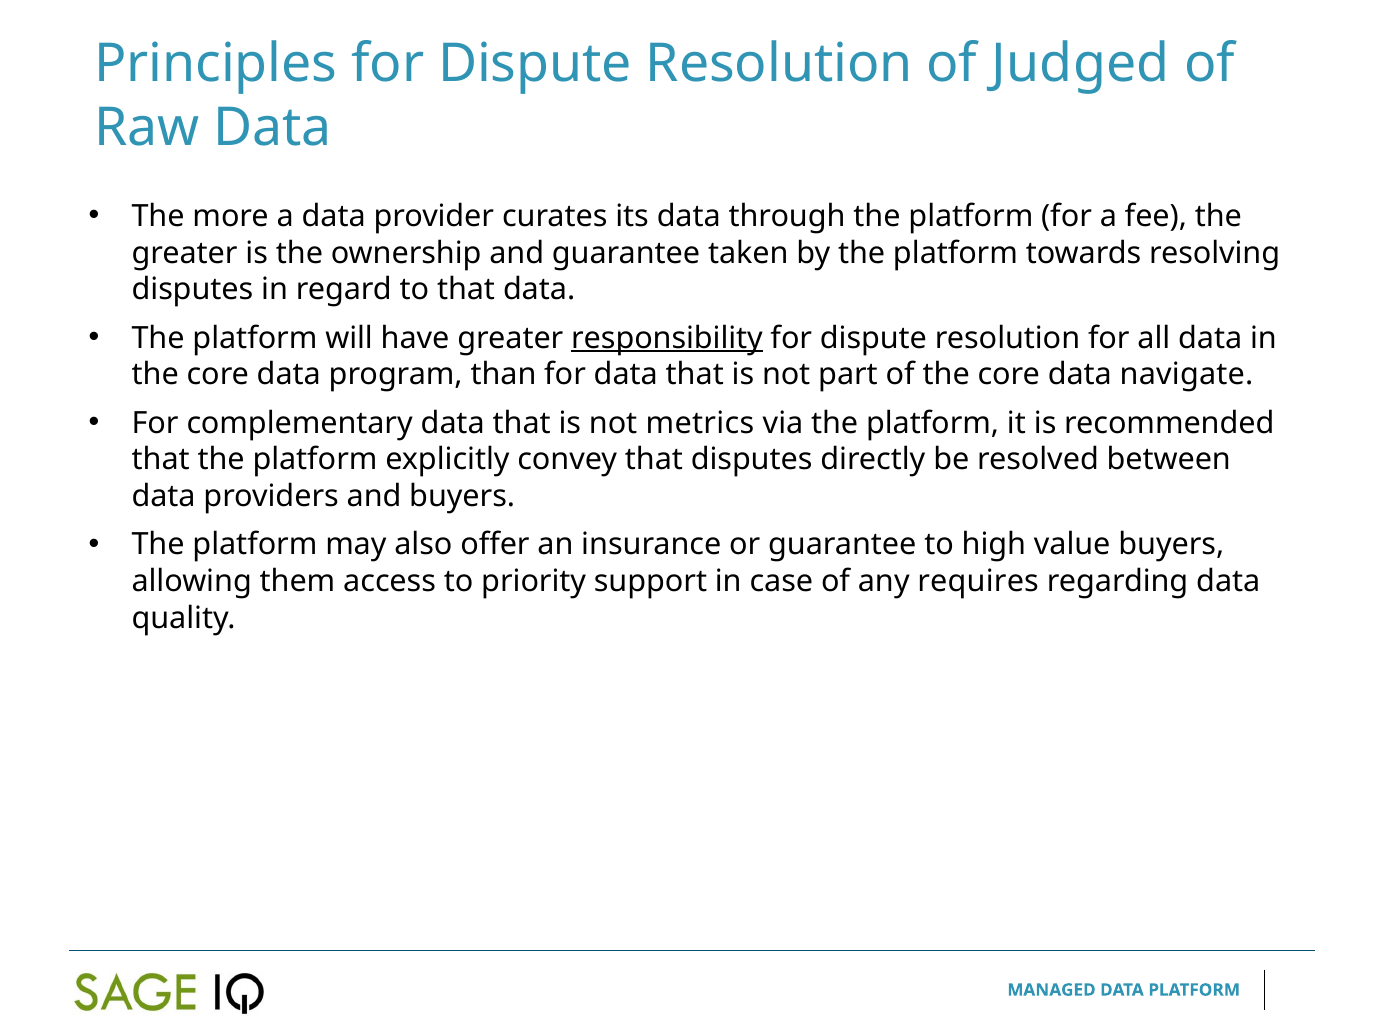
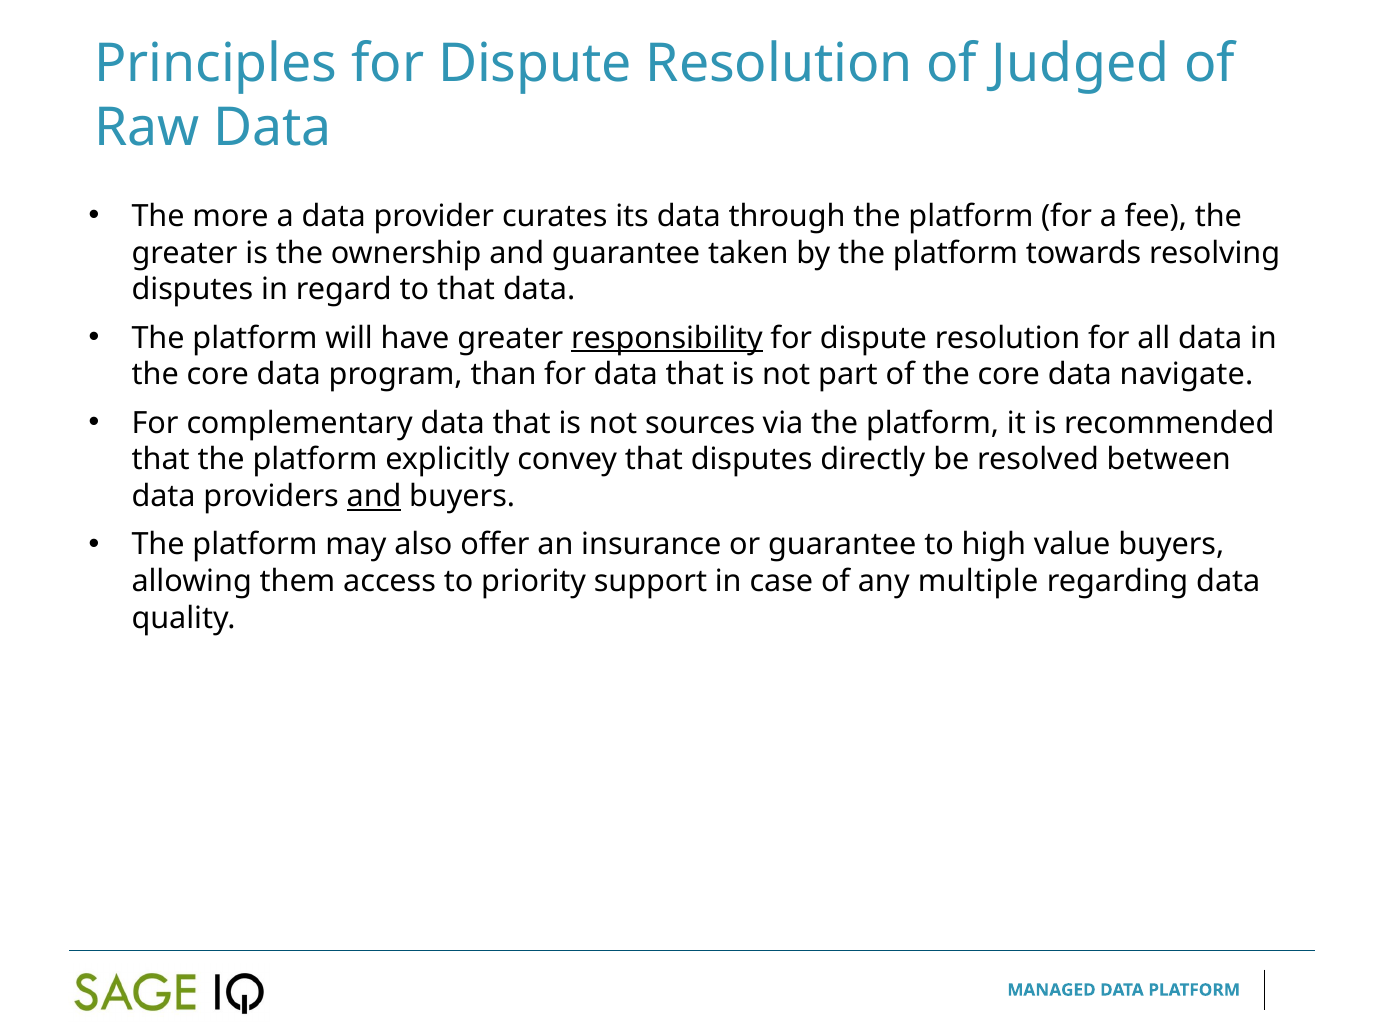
metrics: metrics -> sources
and at (374, 496) underline: none -> present
requires: requires -> multiple
